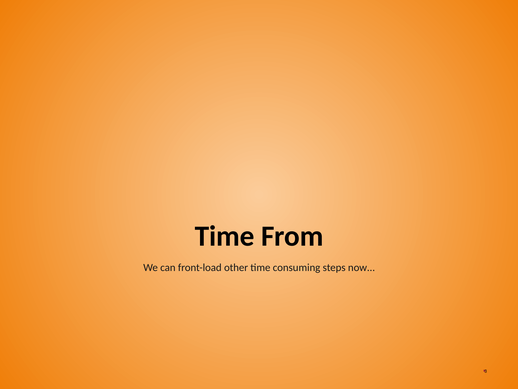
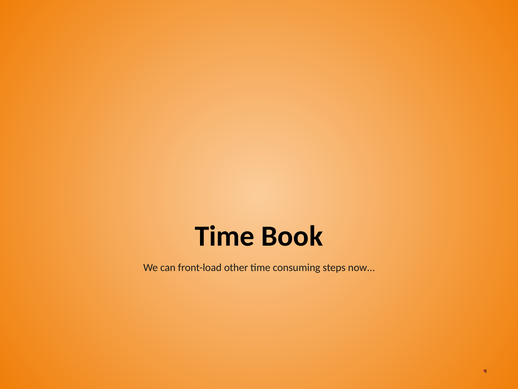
From: From -> Book
